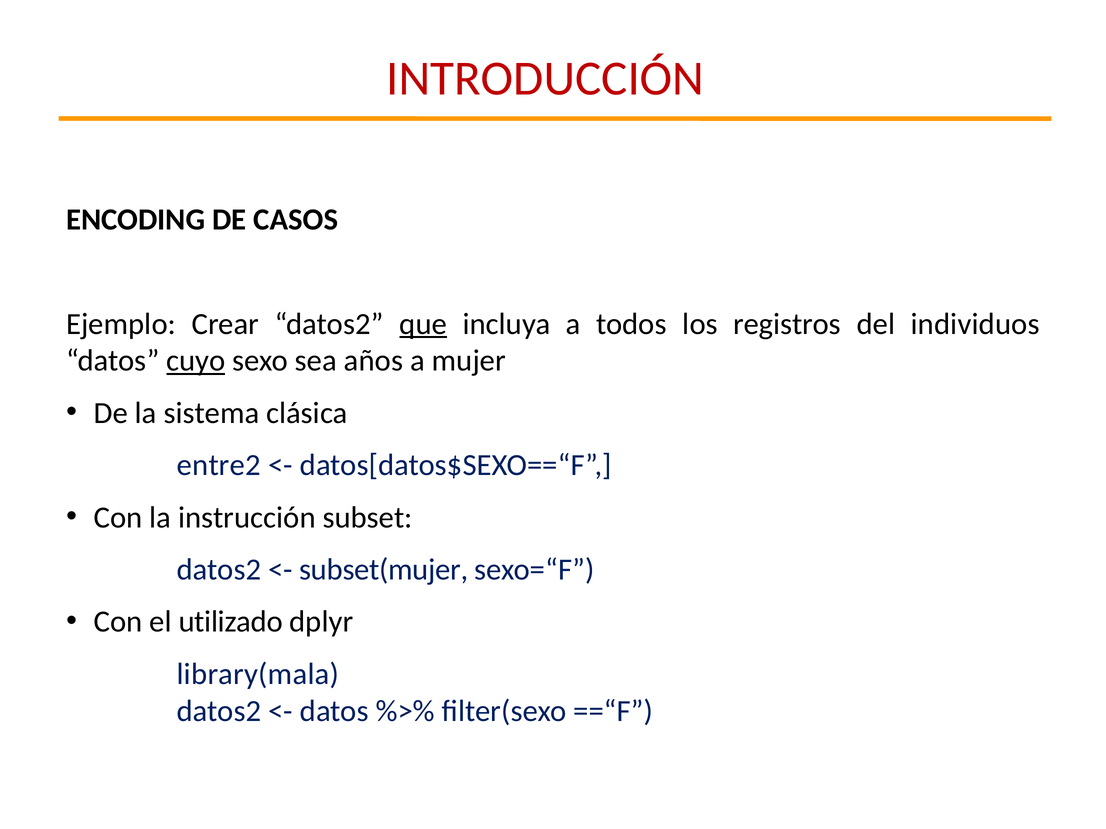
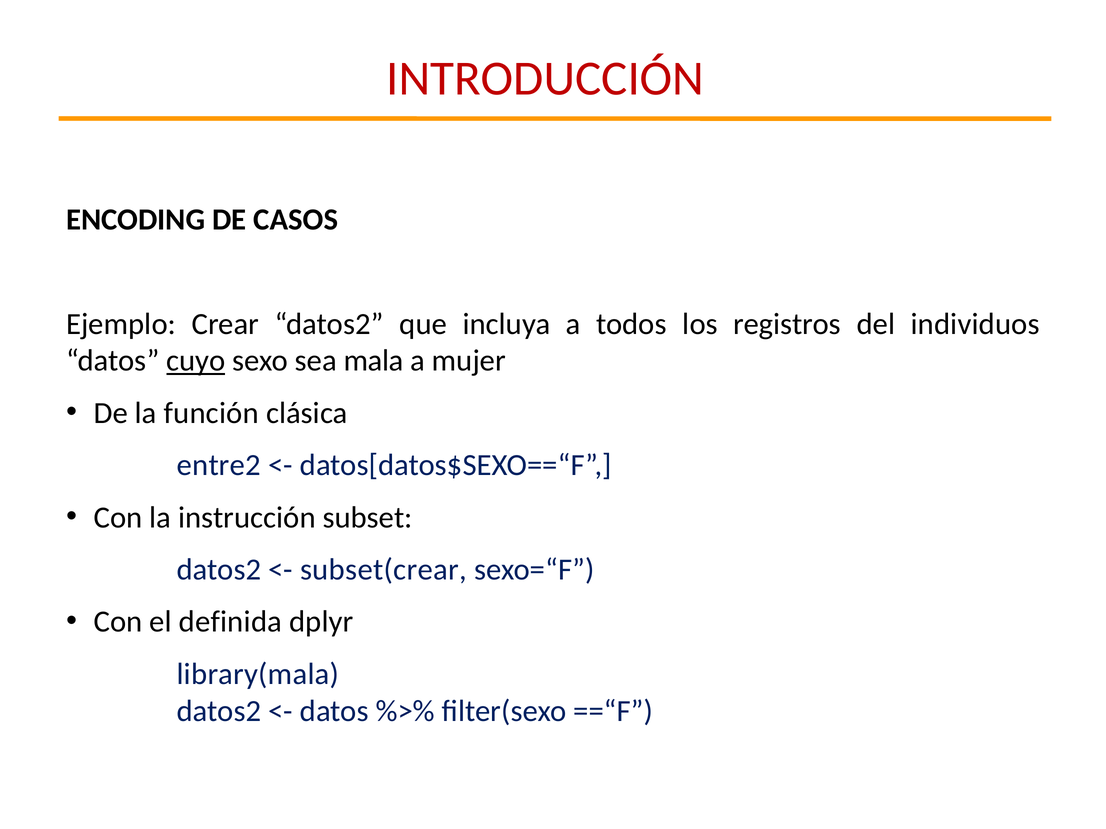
que underline: present -> none
años: años -> mala
sistema: sistema -> función
subset(mujer: subset(mujer -> subset(crear
utilizado: utilizado -> definida
